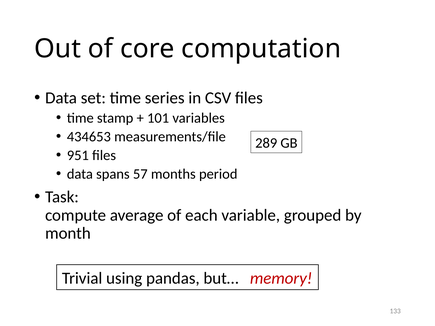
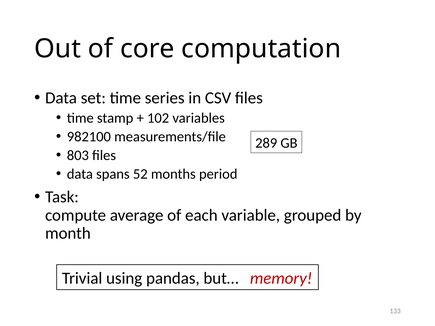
101: 101 -> 102
434653: 434653 -> 982100
951: 951 -> 803
57: 57 -> 52
